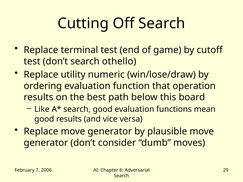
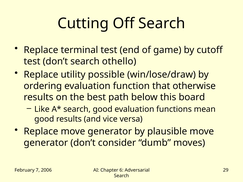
numeric: numeric -> possible
operation: operation -> otherwise
